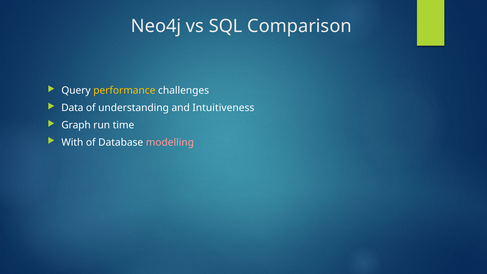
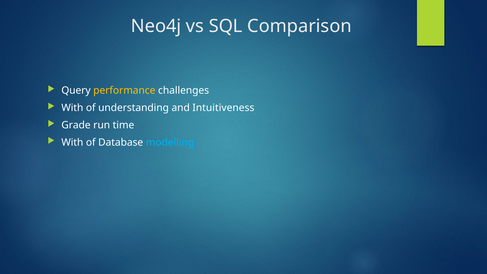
Data at (72, 108): Data -> With
Graph: Graph -> Grade
modelling colour: pink -> light blue
